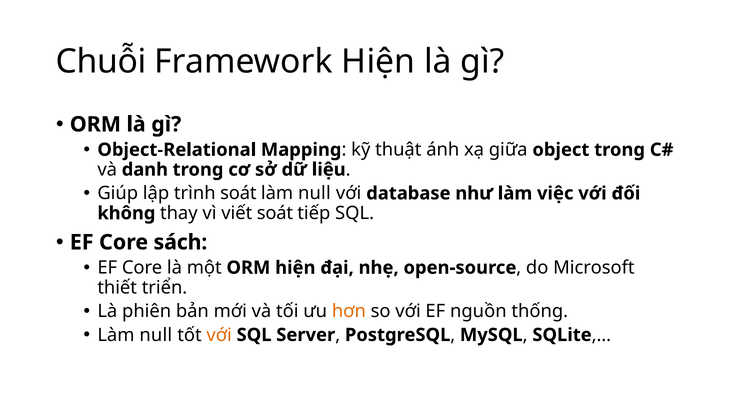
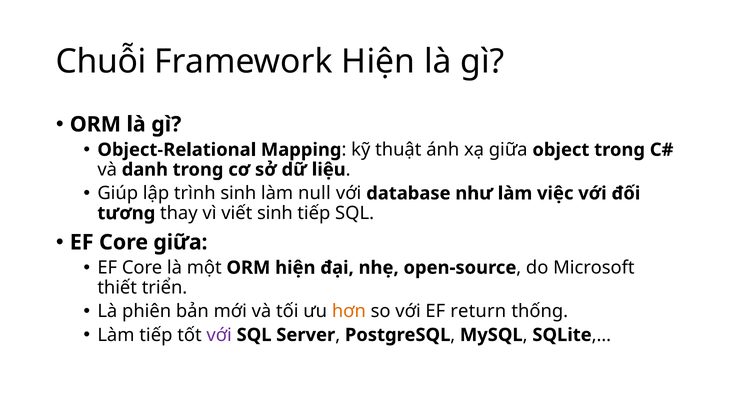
trình soát: soát -> sinh
không: không -> tương
viết soát: soát -> sinh
sách at (180, 242): sách -> giữa
nguồn: nguồn -> return
null at (156, 334): null -> tiếp
với at (219, 334) colour: orange -> purple
